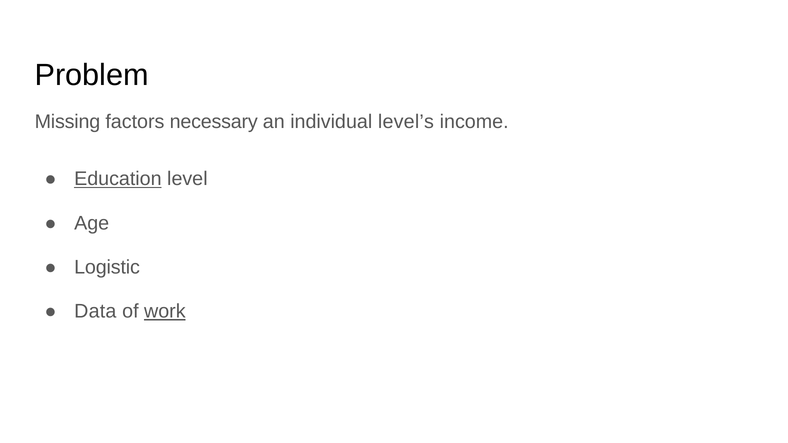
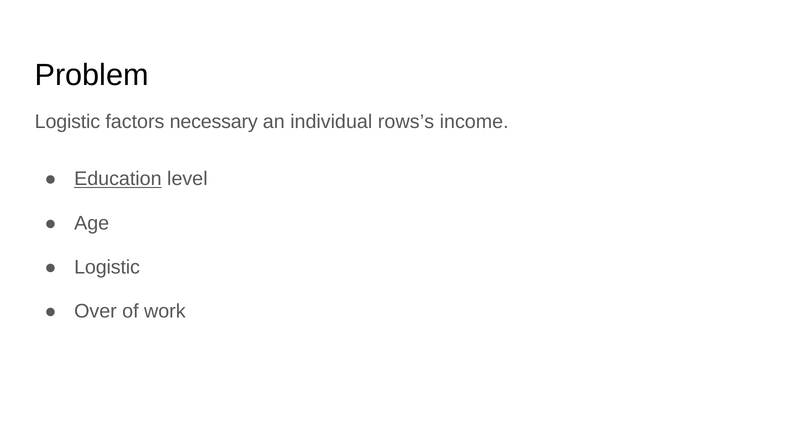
Missing at (67, 122): Missing -> Logistic
level’s: level’s -> rows’s
Data: Data -> Over
work underline: present -> none
